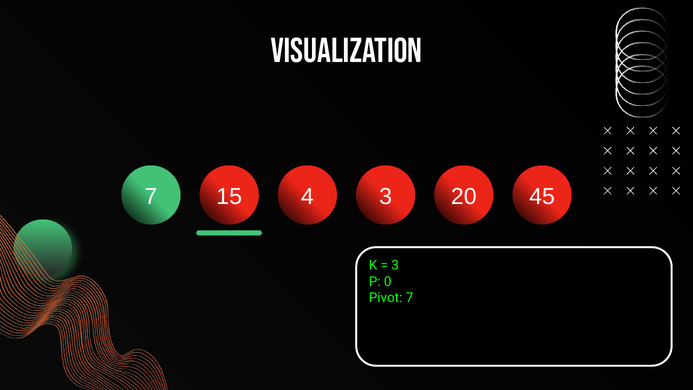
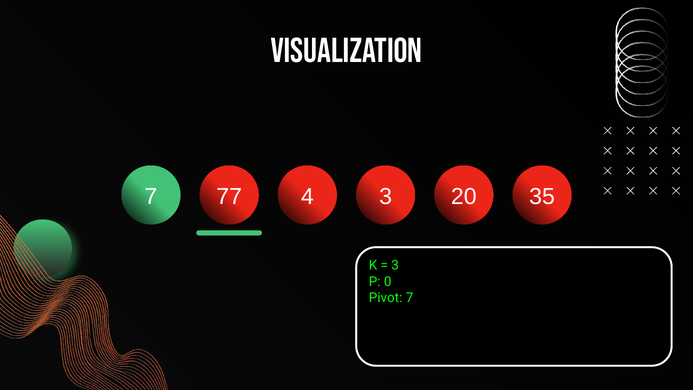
15: 15 -> 77
45: 45 -> 35
